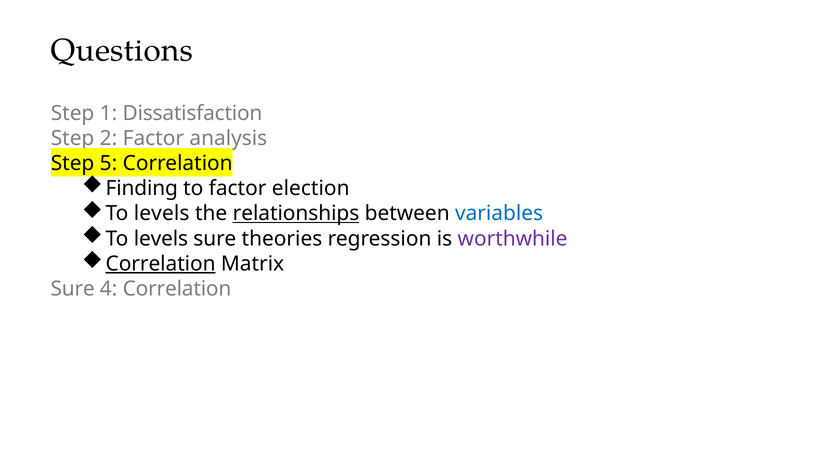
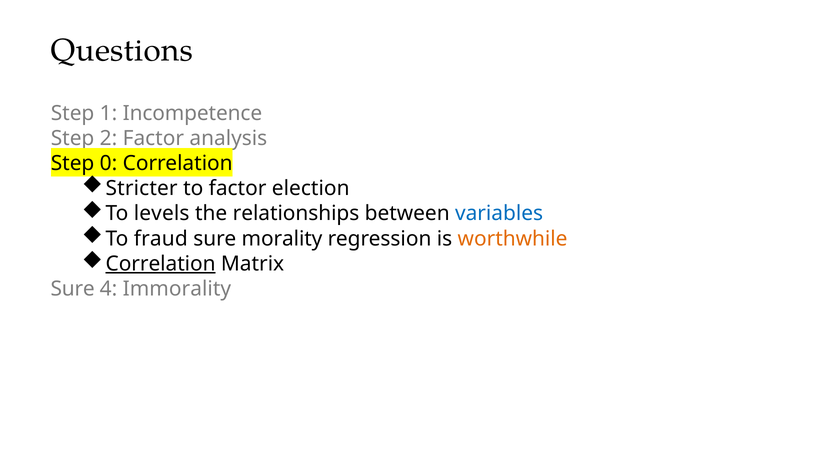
Dissatisfaction: Dissatisfaction -> Incompetence
5: 5 -> 0
Finding: Finding -> Stricter
relationships underline: present -> none
levels at (161, 238): levels -> fraud
theories: theories -> morality
worthwhile colour: purple -> orange
4 Correlation: Correlation -> Immorality
